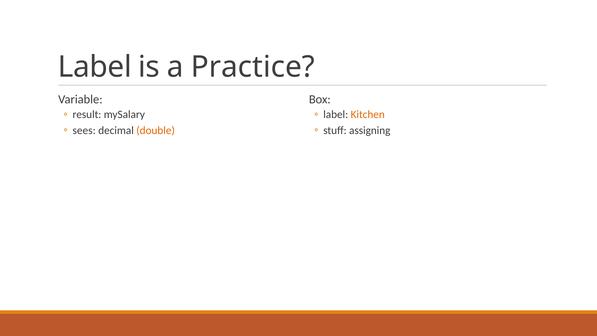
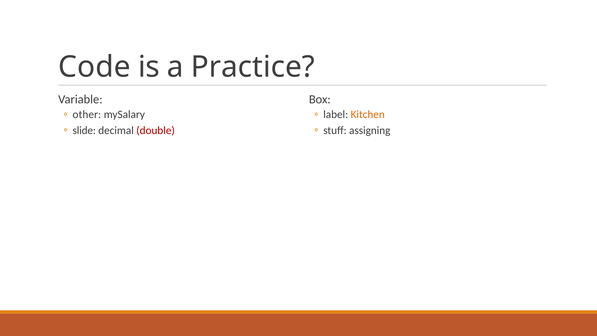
Label at (95, 67): Label -> Code
result: result -> other
sees: sees -> slide
double colour: orange -> red
